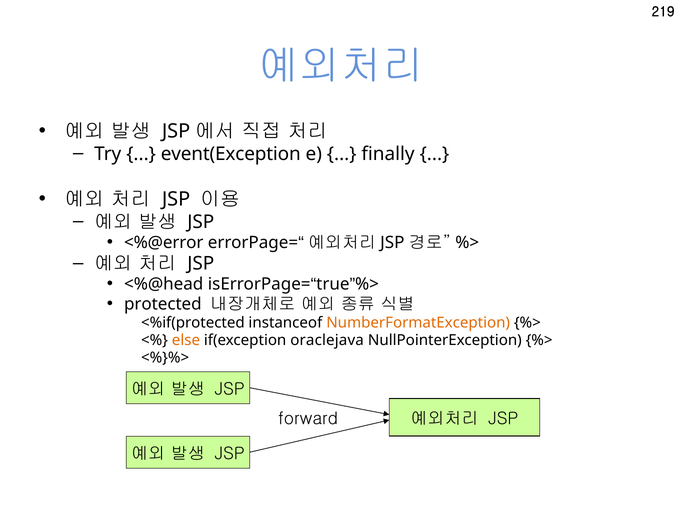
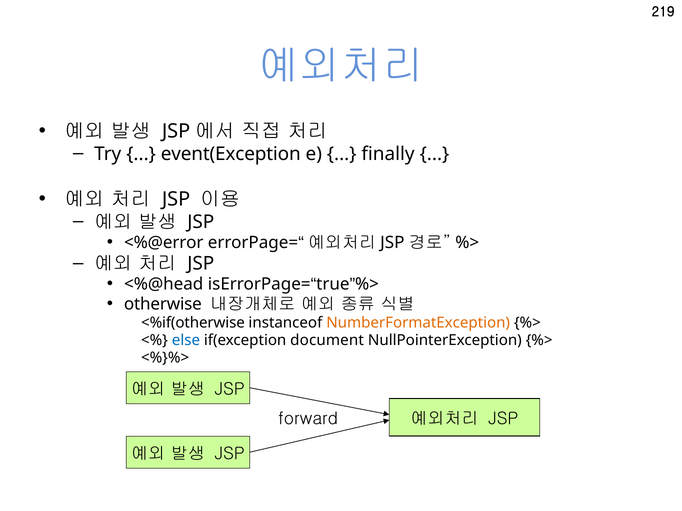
protected: protected -> otherwise
<%if(protected: <%if(protected -> <%if(otherwise
else colour: orange -> blue
oraclejava: oraclejava -> document
